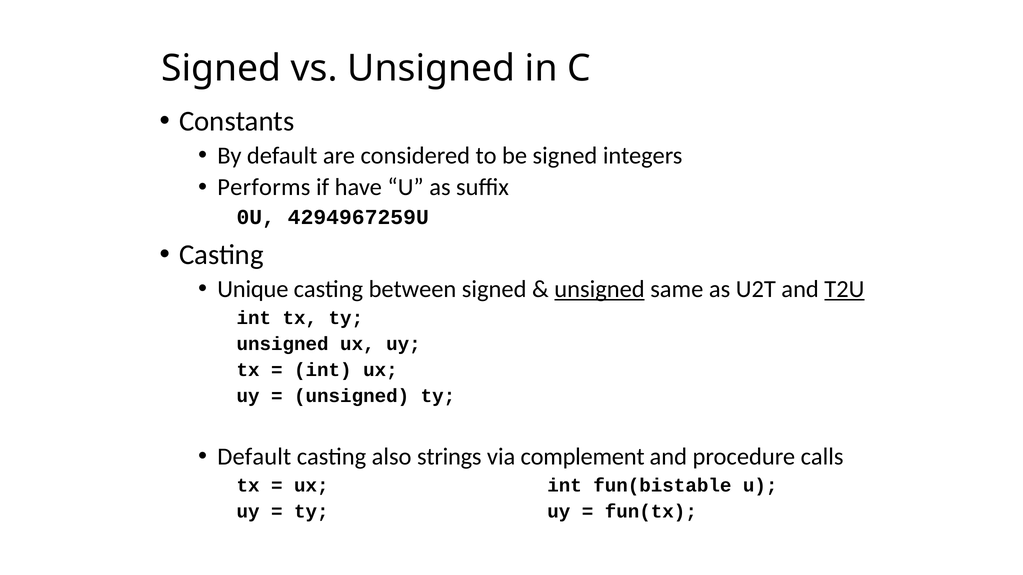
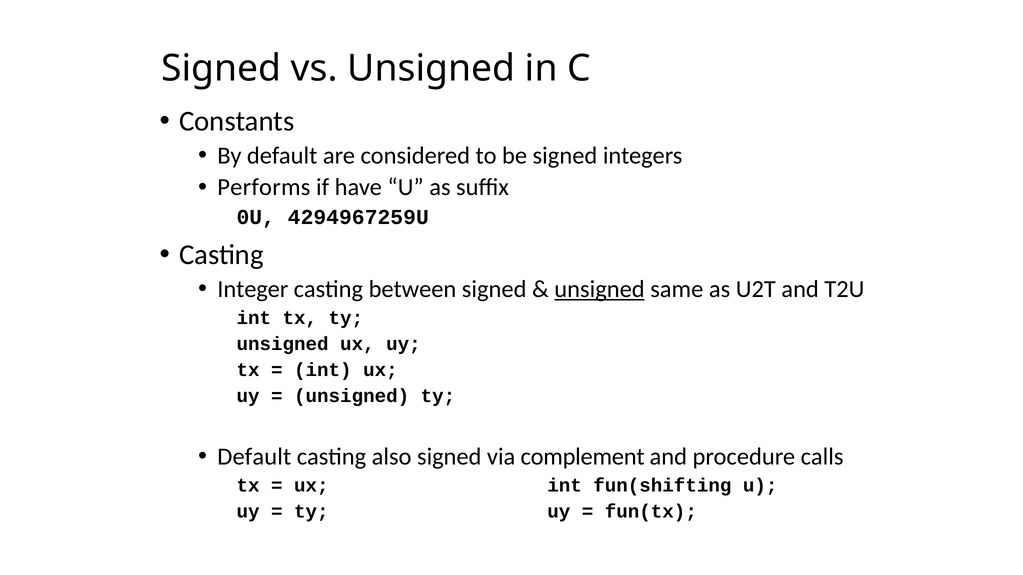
Unique: Unique -> Integer
T2U underline: present -> none
also strings: strings -> signed
fun(bistable: fun(bistable -> fun(shifting
